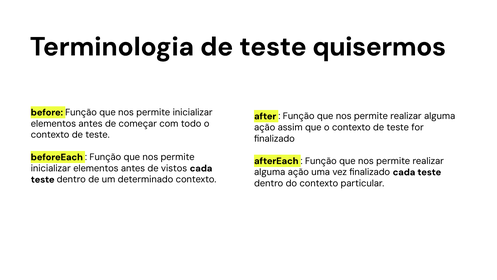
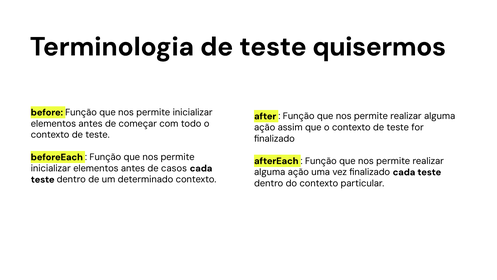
vistos: vistos -> casos
